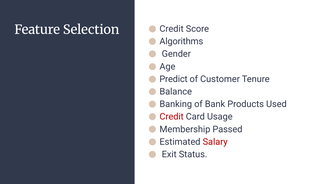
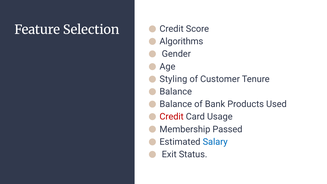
Predict: Predict -> Styling
Banking at (176, 104): Banking -> Balance
Salary colour: red -> blue
